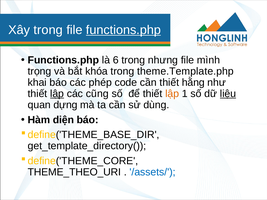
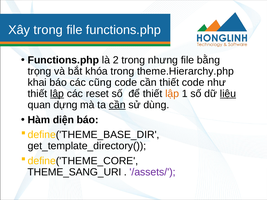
functions.php at (123, 30) underline: present -> none
6: 6 -> 2
mình: mình -> bằng
theme.Template.php: theme.Template.php -> theme.Hierarchy.php
phép: phép -> cũng
thiết hằng: hằng -> code
cũng: cũng -> reset
cần at (117, 105) underline: none -> present
THEME_THEO_URI: THEME_THEO_URI -> THEME_SANG_URI
/assets/ colour: blue -> purple
